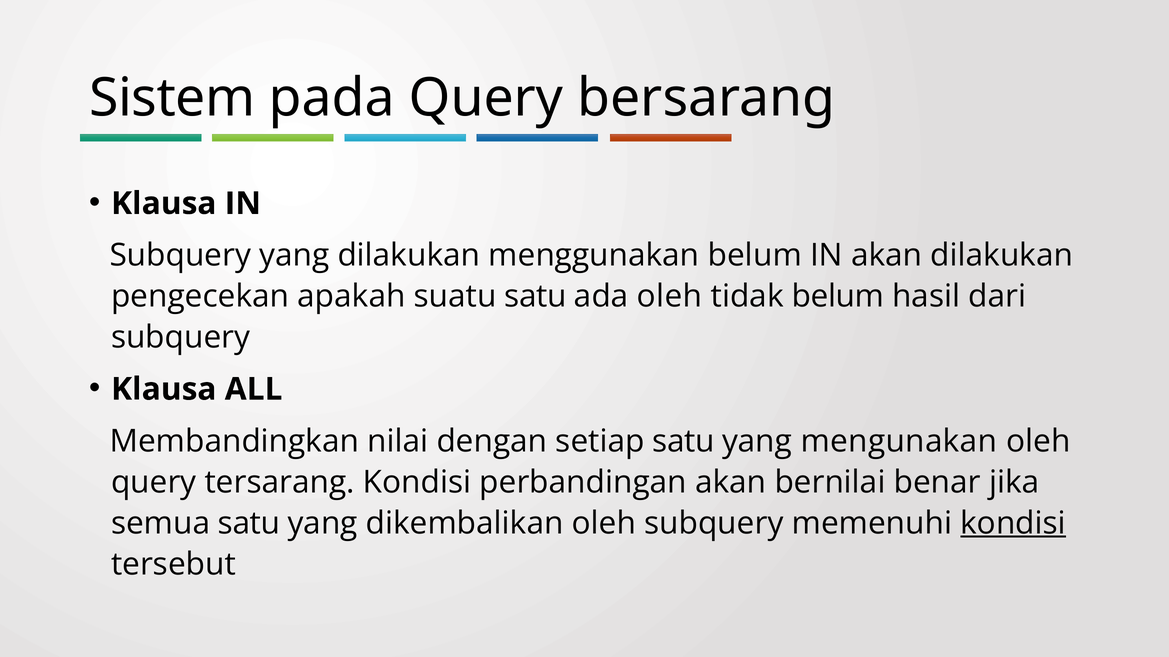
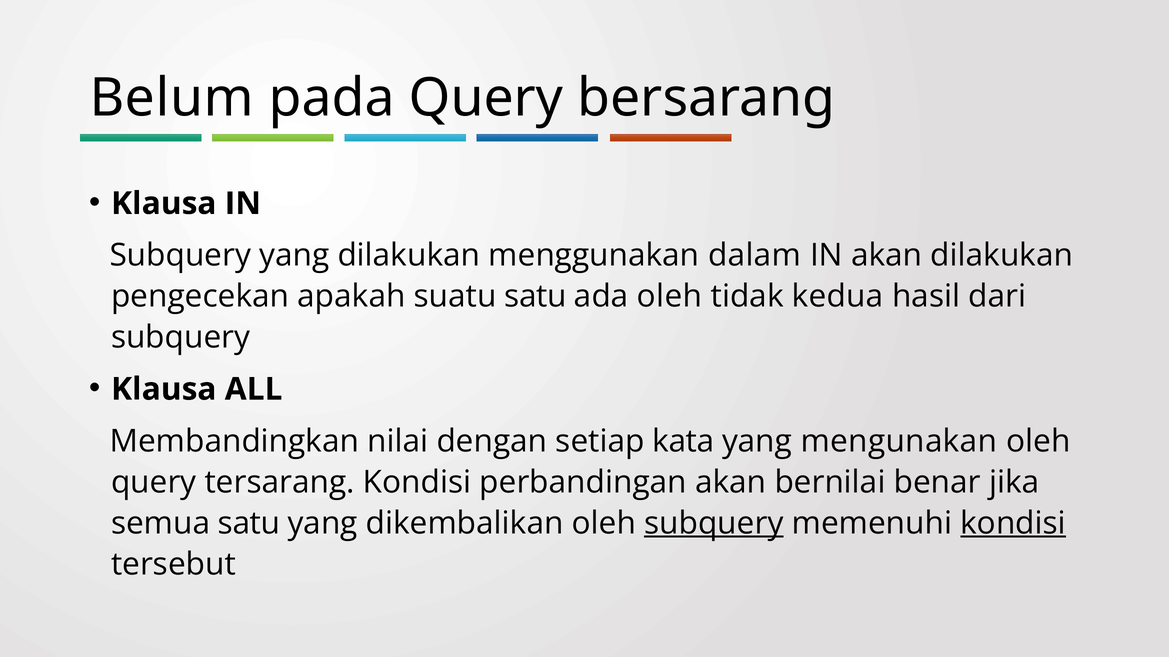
Sistem: Sistem -> Belum
menggunakan belum: belum -> dalam
tidak belum: belum -> kedua
setiap satu: satu -> kata
subquery at (714, 524) underline: none -> present
